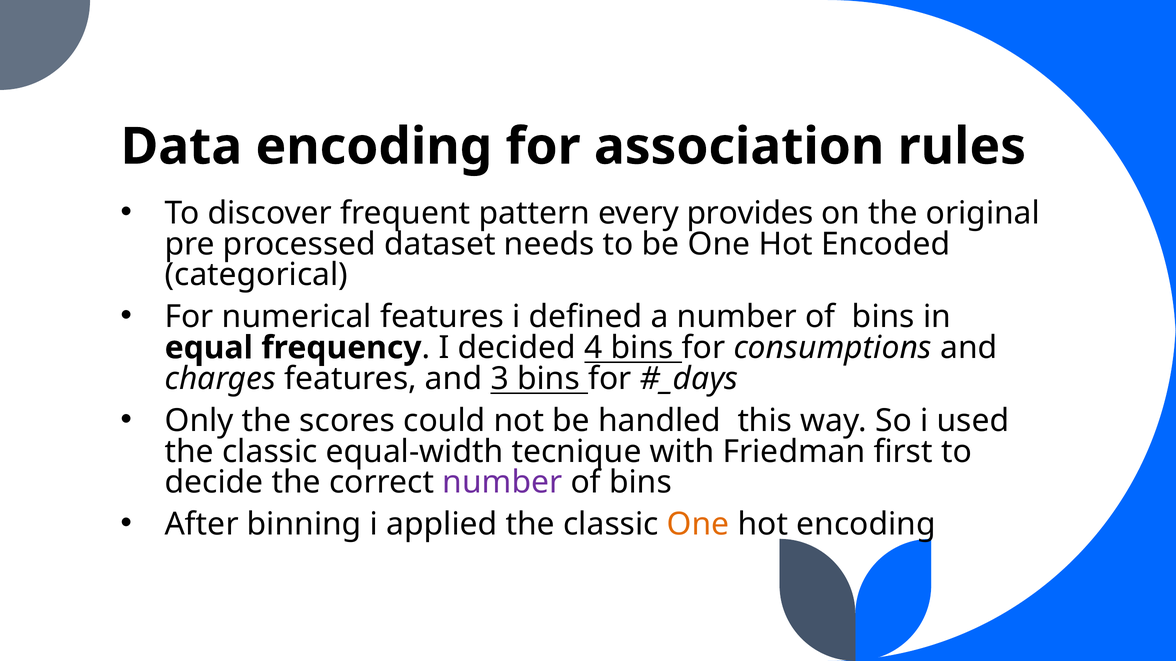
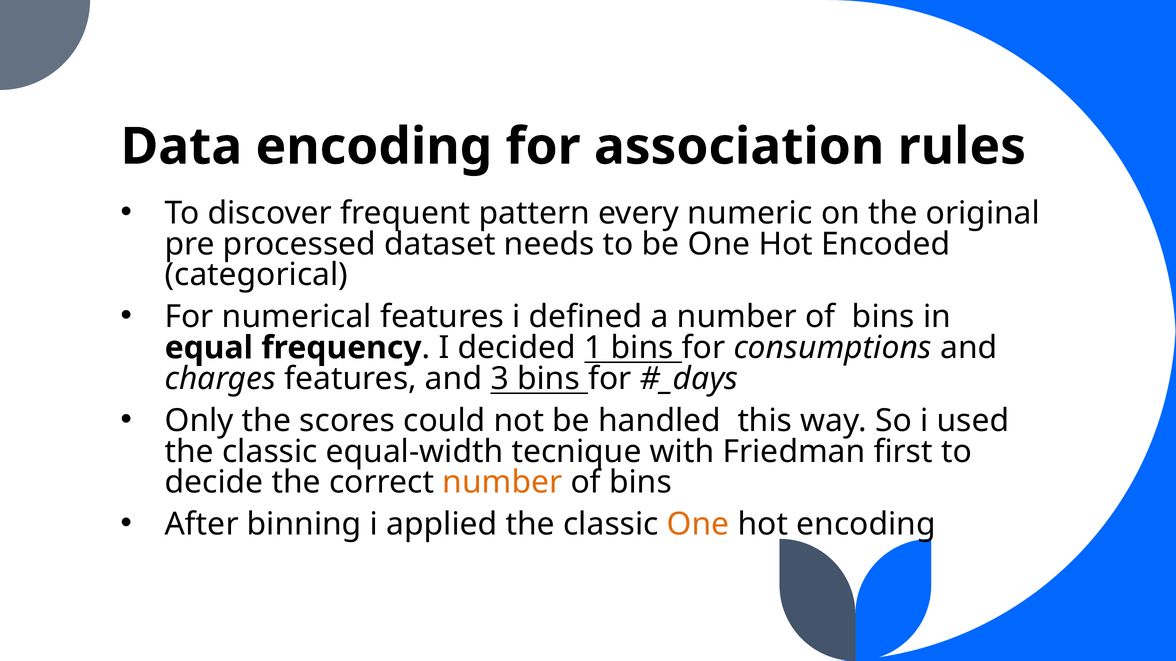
provides: provides -> numeric
4: 4 -> 1
number at (502, 483) colour: purple -> orange
